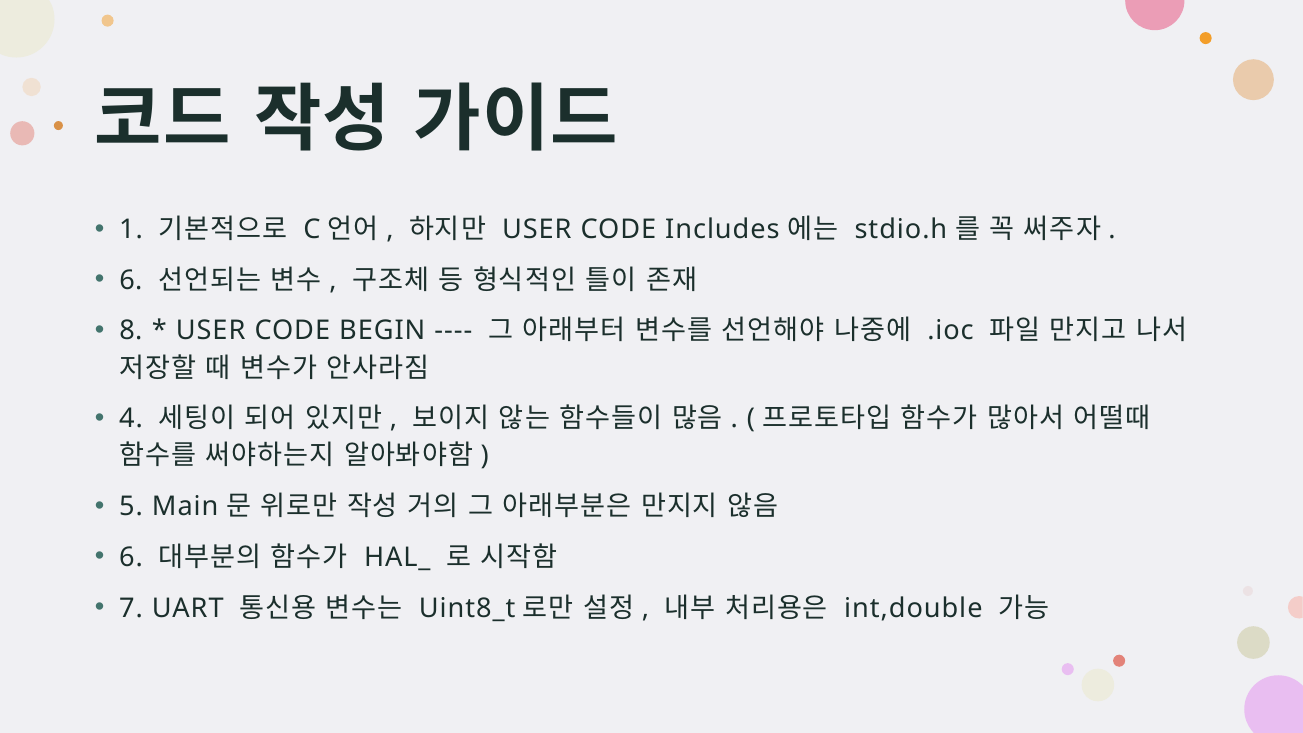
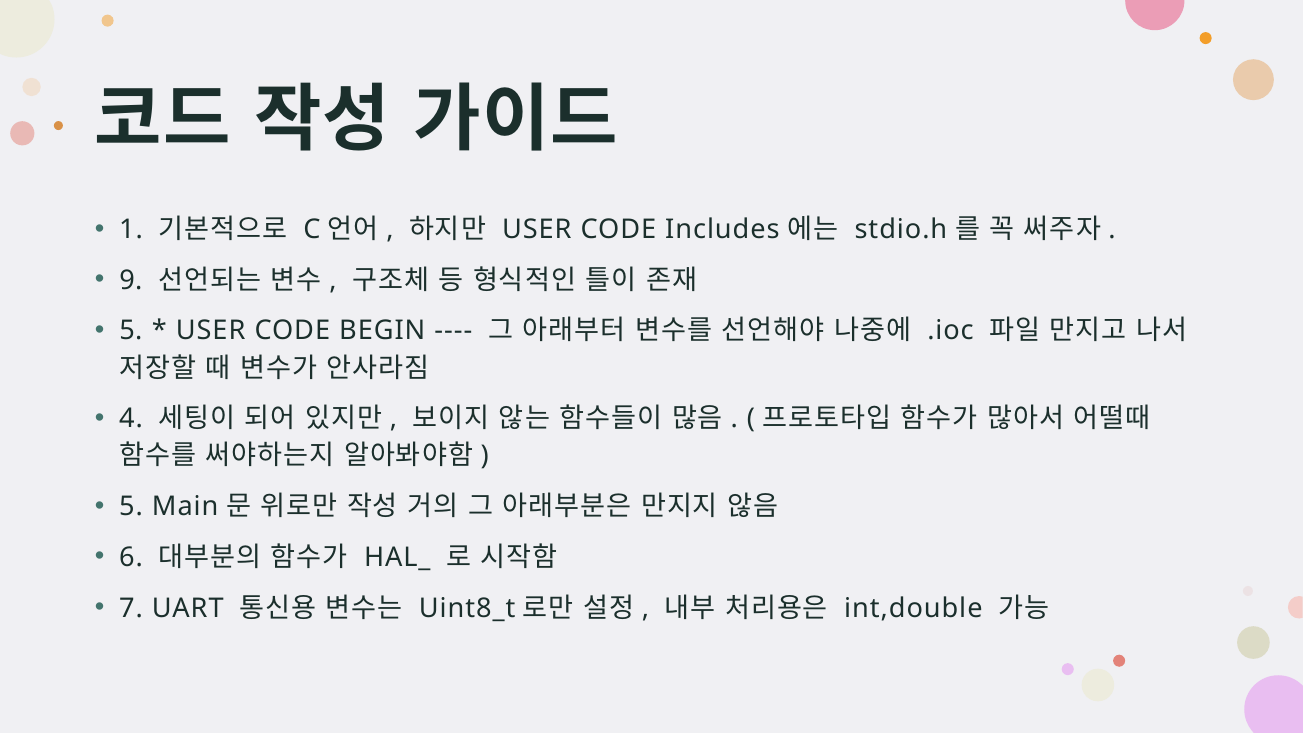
6 at (131, 280): 6 -> 9
8 at (131, 331): 8 -> 5
